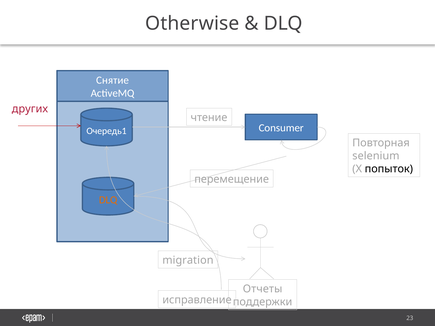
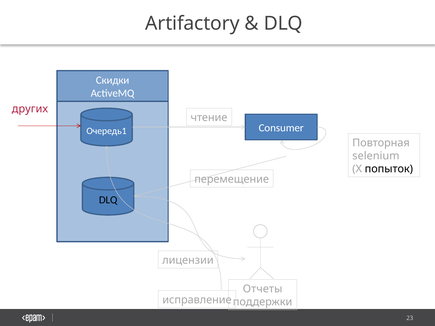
Otherwise: Otherwise -> Artifactory
Снятие: Снятие -> Скидки
DLQ at (108, 200) colour: orange -> black
migration: migration -> лицензии
